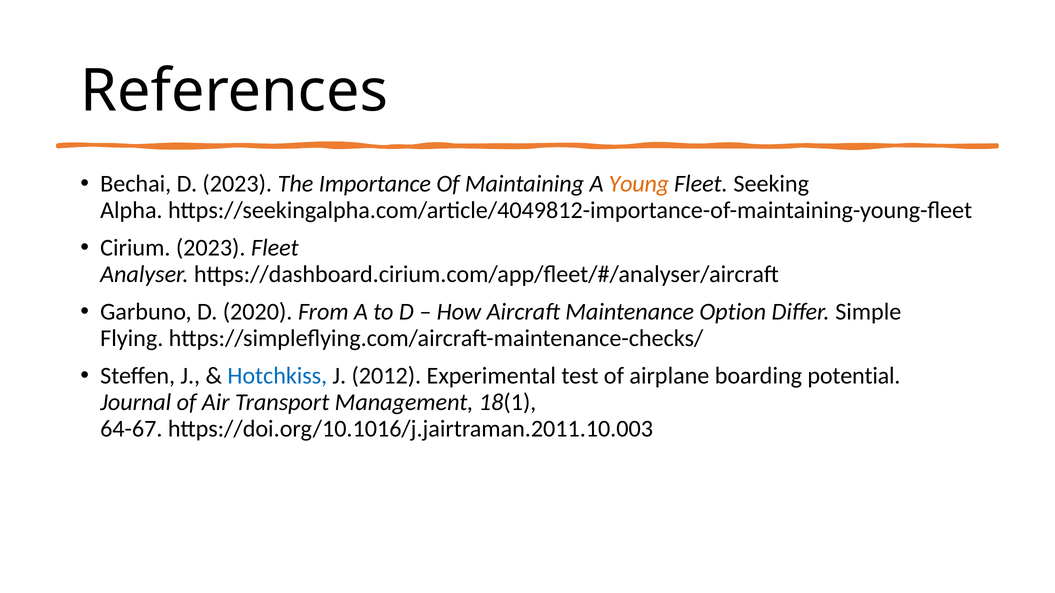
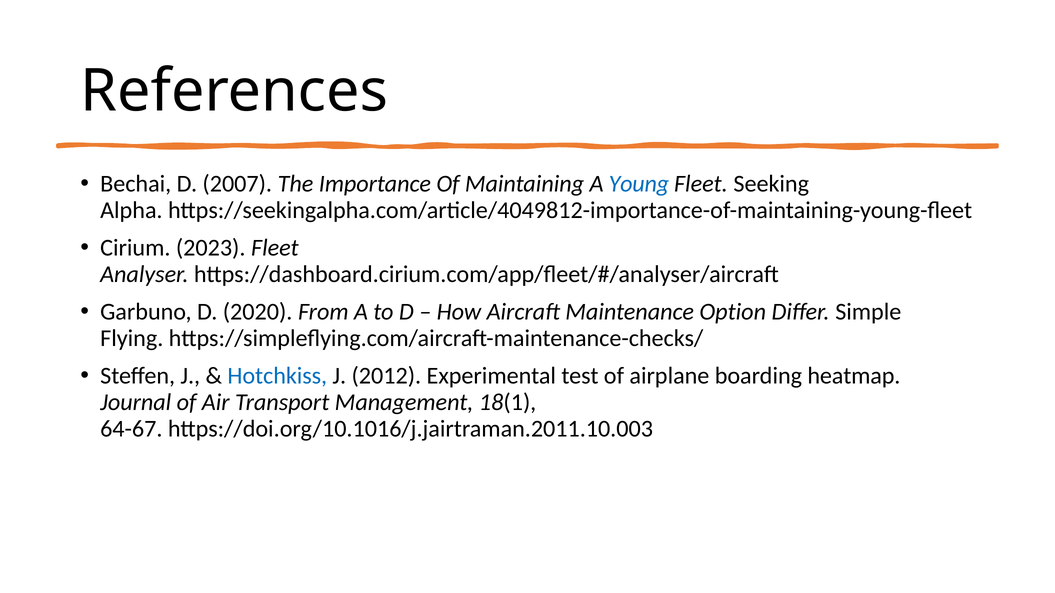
D 2023: 2023 -> 2007
Young colour: orange -> blue
potential: potential -> heatmap
